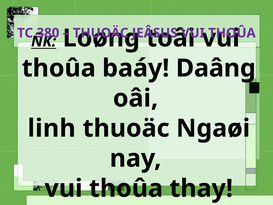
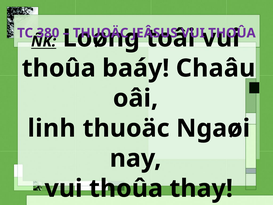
Daâng: Daâng -> Chaâu
